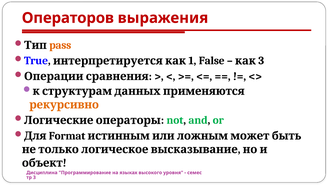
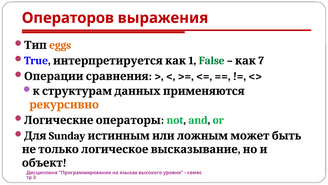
pass: pass -> eggs
False colour: black -> green
как 3: 3 -> 7
Format: Format -> Sunday
